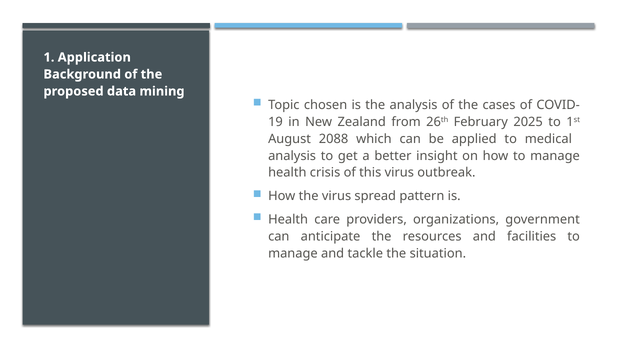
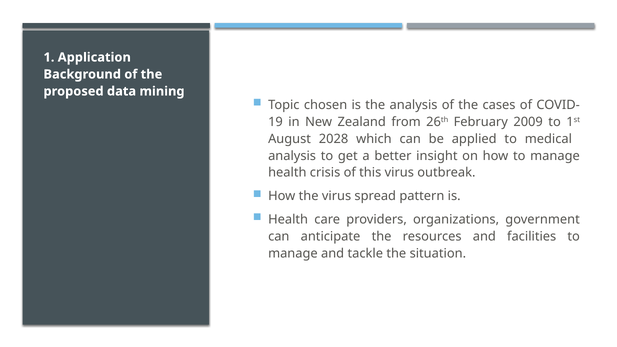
2025: 2025 -> 2009
2088: 2088 -> 2028
